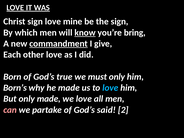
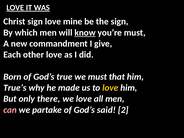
you’re bring: bring -> must
commandment underline: present -> none
must only: only -> that
Born’s: Born’s -> True’s
love at (110, 88) colour: light blue -> yellow
only made: made -> there
